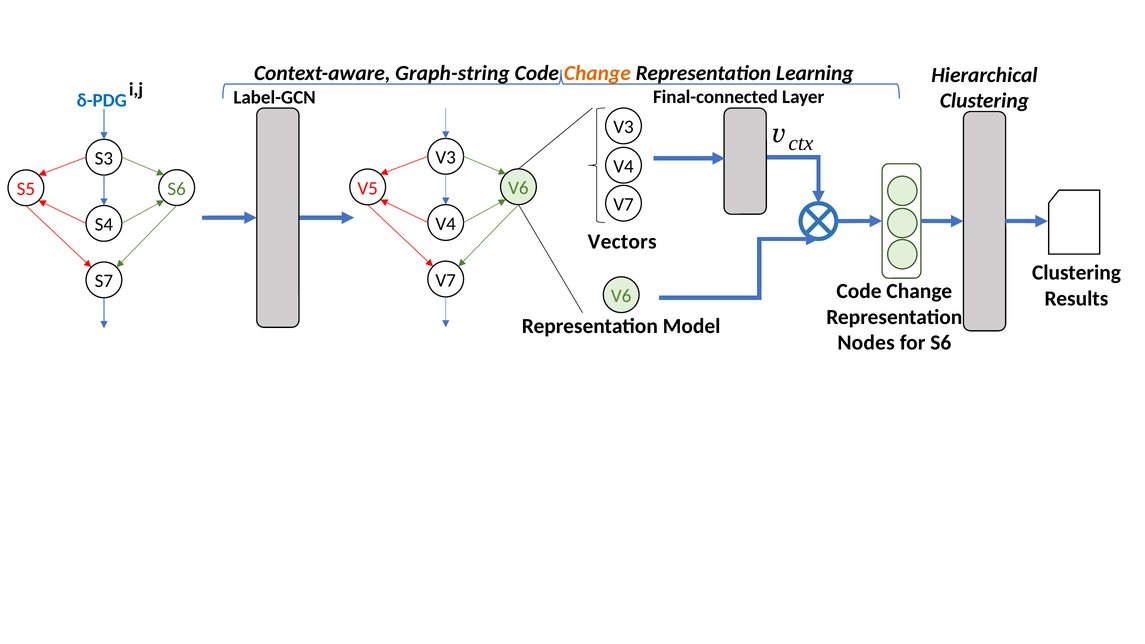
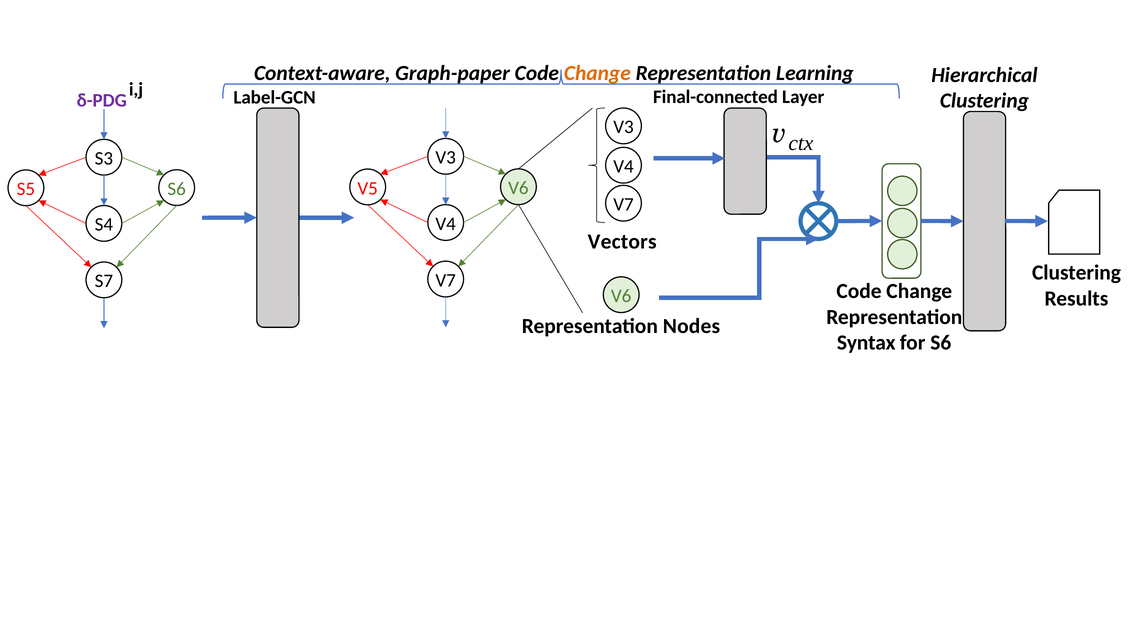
Graph-string: Graph-string -> Graph-paper
δ-PDG colour: blue -> purple
Model: Model -> Nodes
Nodes: Nodes -> Syntax
